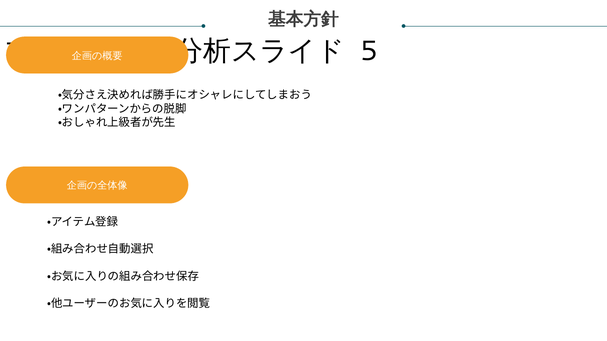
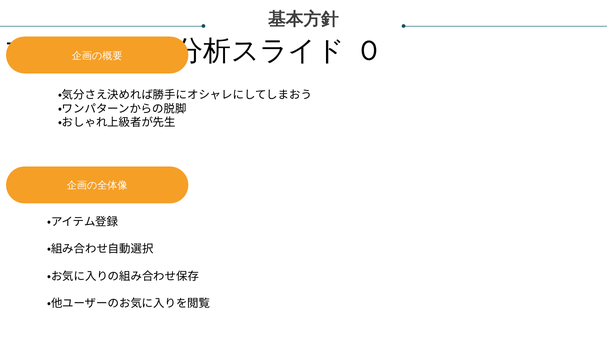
5: 5 -> 0
